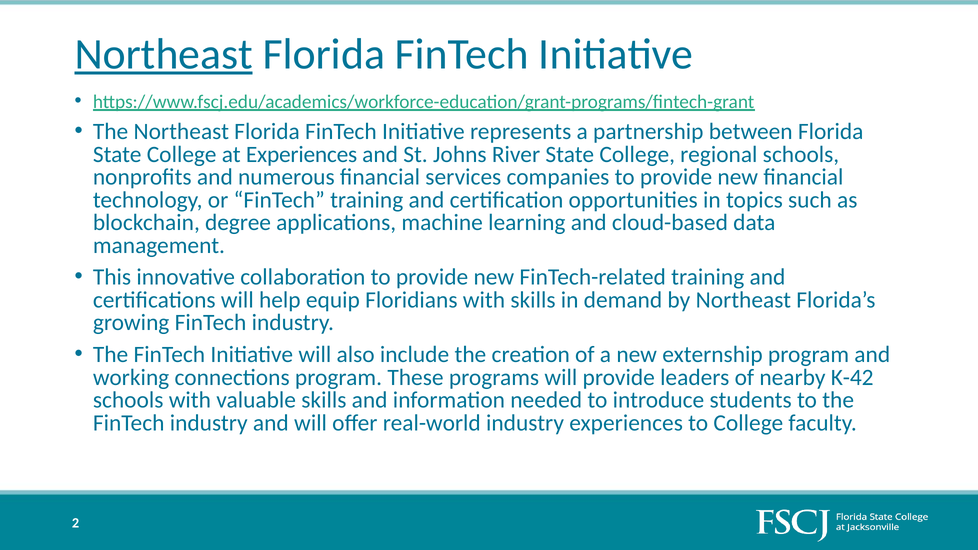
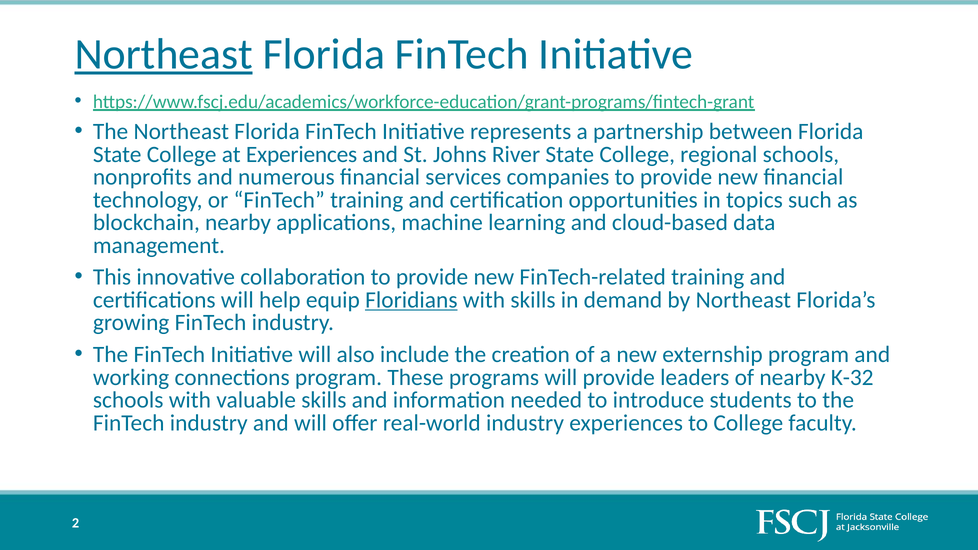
blockchain degree: degree -> nearby
Floridians underline: none -> present
K-42: K-42 -> K-32
